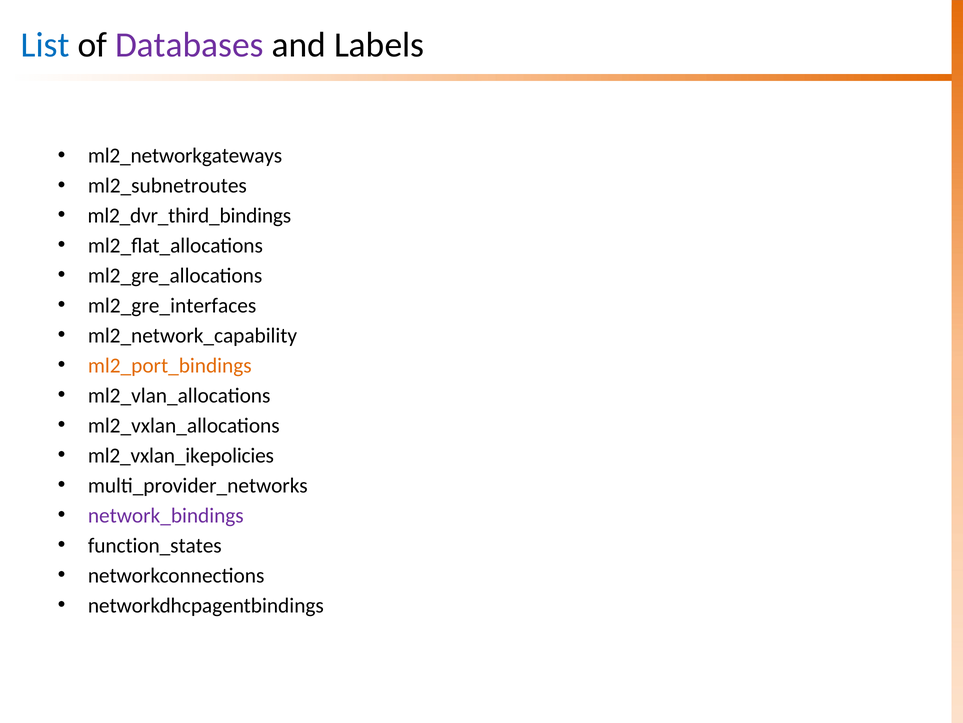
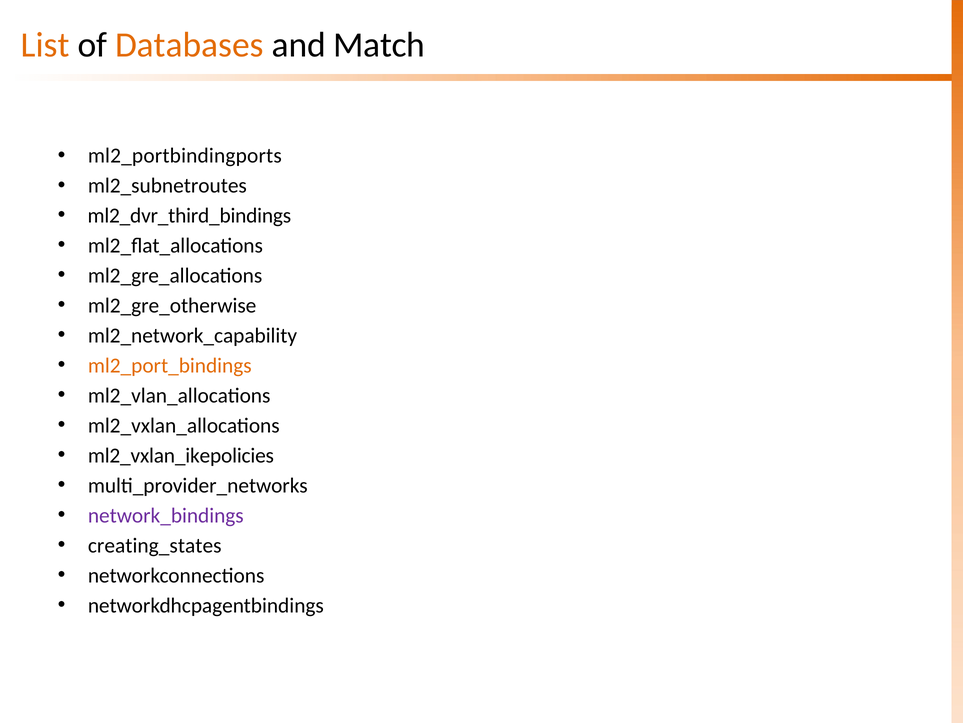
List colour: blue -> orange
Databases colour: purple -> orange
Labels: Labels -> Match
ml2_networkgateways: ml2_networkgateways -> ml2_portbindingports
ml2_gre_interfaces: ml2_gre_interfaces -> ml2_gre_otherwise
function_states: function_states -> creating_states
